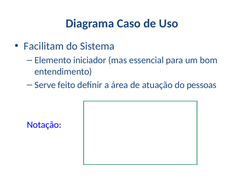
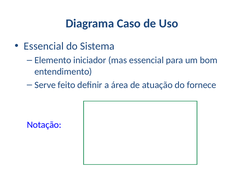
Facilitam at (44, 46): Facilitam -> Essencial
pessoas: pessoas -> fornece
